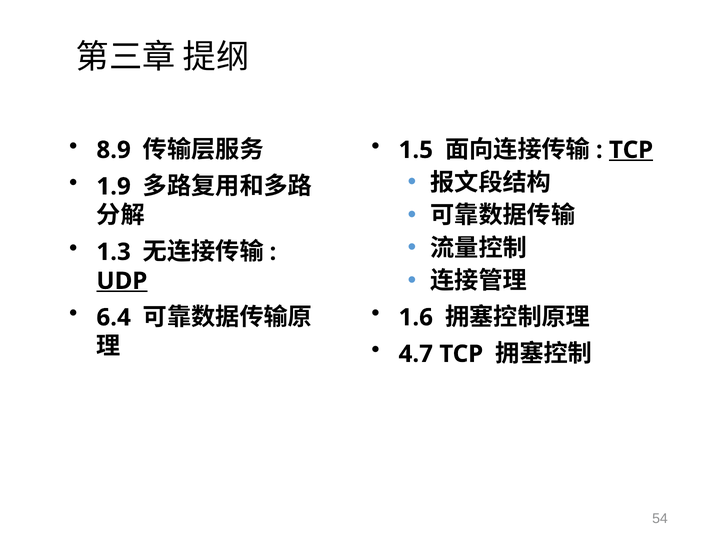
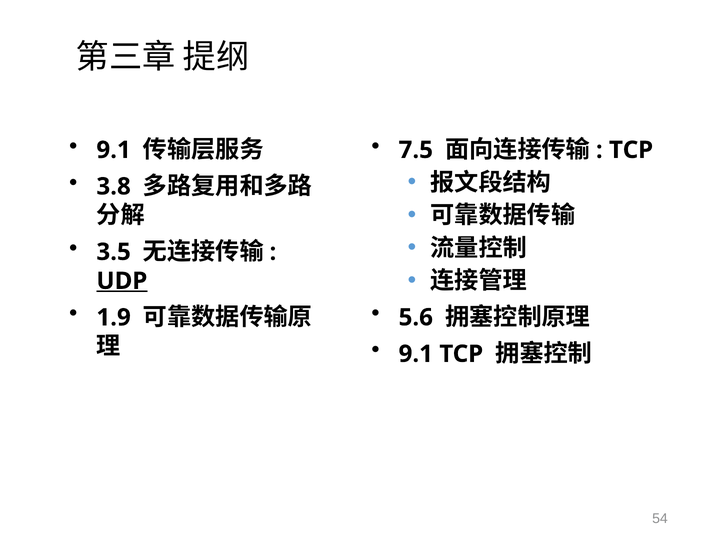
8.9 at (114, 150): 8.9 -> 9.1
1.5: 1.5 -> 7.5
TCP at (631, 150) underline: present -> none
1.9: 1.9 -> 3.8
1.3: 1.3 -> 3.5
1.6: 1.6 -> 5.6
6.4: 6.4 -> 1.9
4.7 at (416, 354): 4.7 -> 9.1
